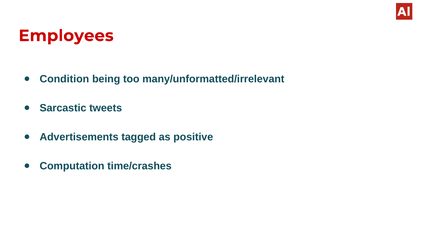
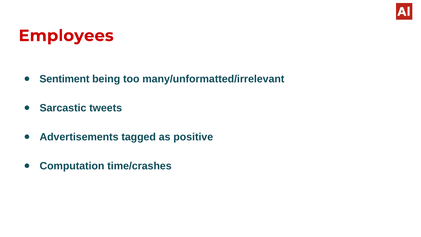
Condition: Condition -> Sentiment
